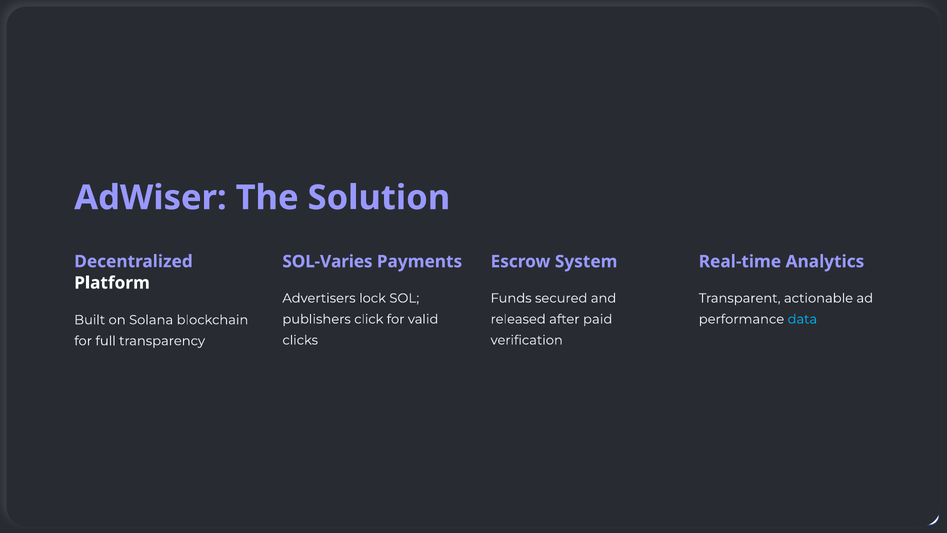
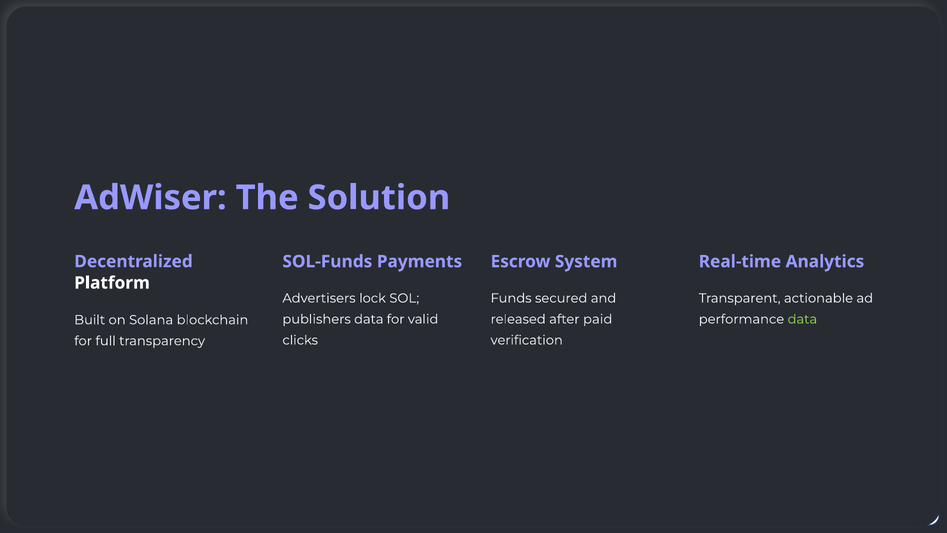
SOL-Varies: SOL-Varies -> SOL-Funds
publishers click: click -> data
data at (802, 319) colour: light blue -> light green
